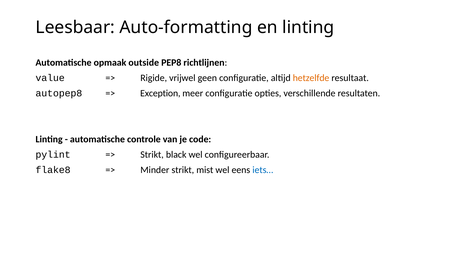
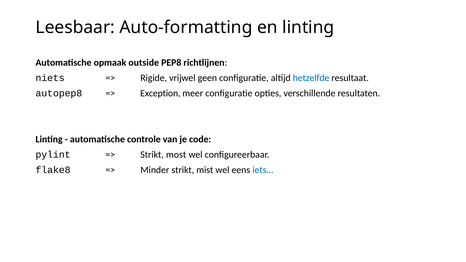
value: value -> niets
hetzelfde colour: orange -> blue
black: black -> most
